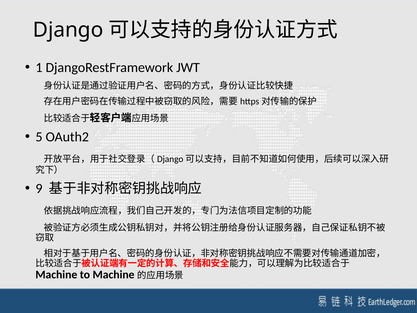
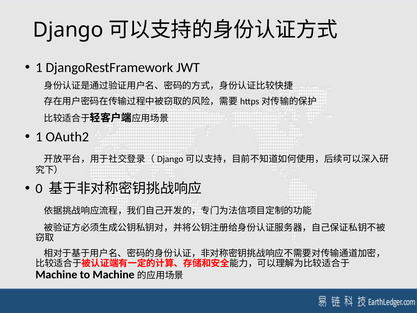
5 at (39, 137): 5 -> 1
9: 9 -> 0
